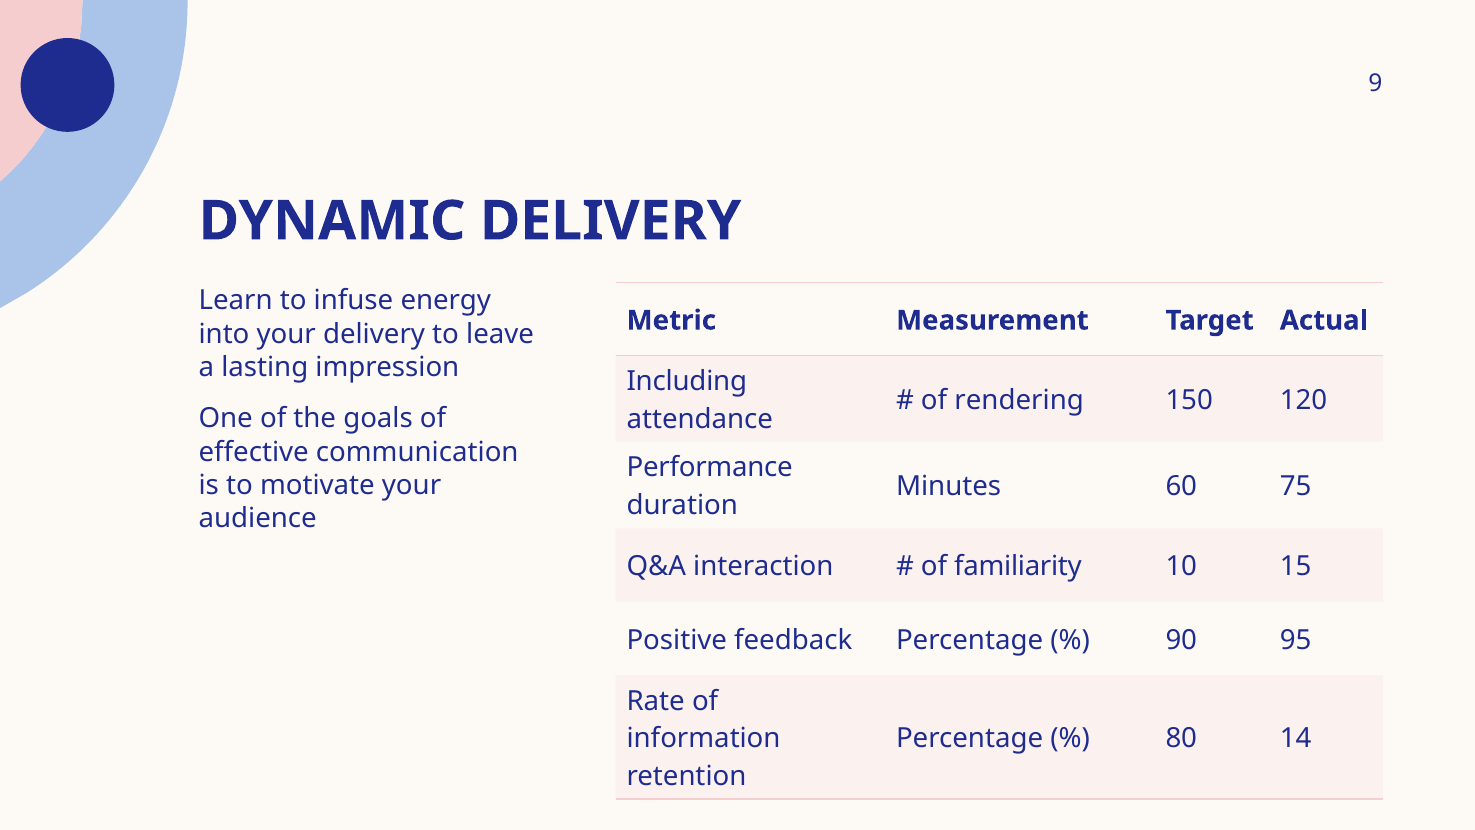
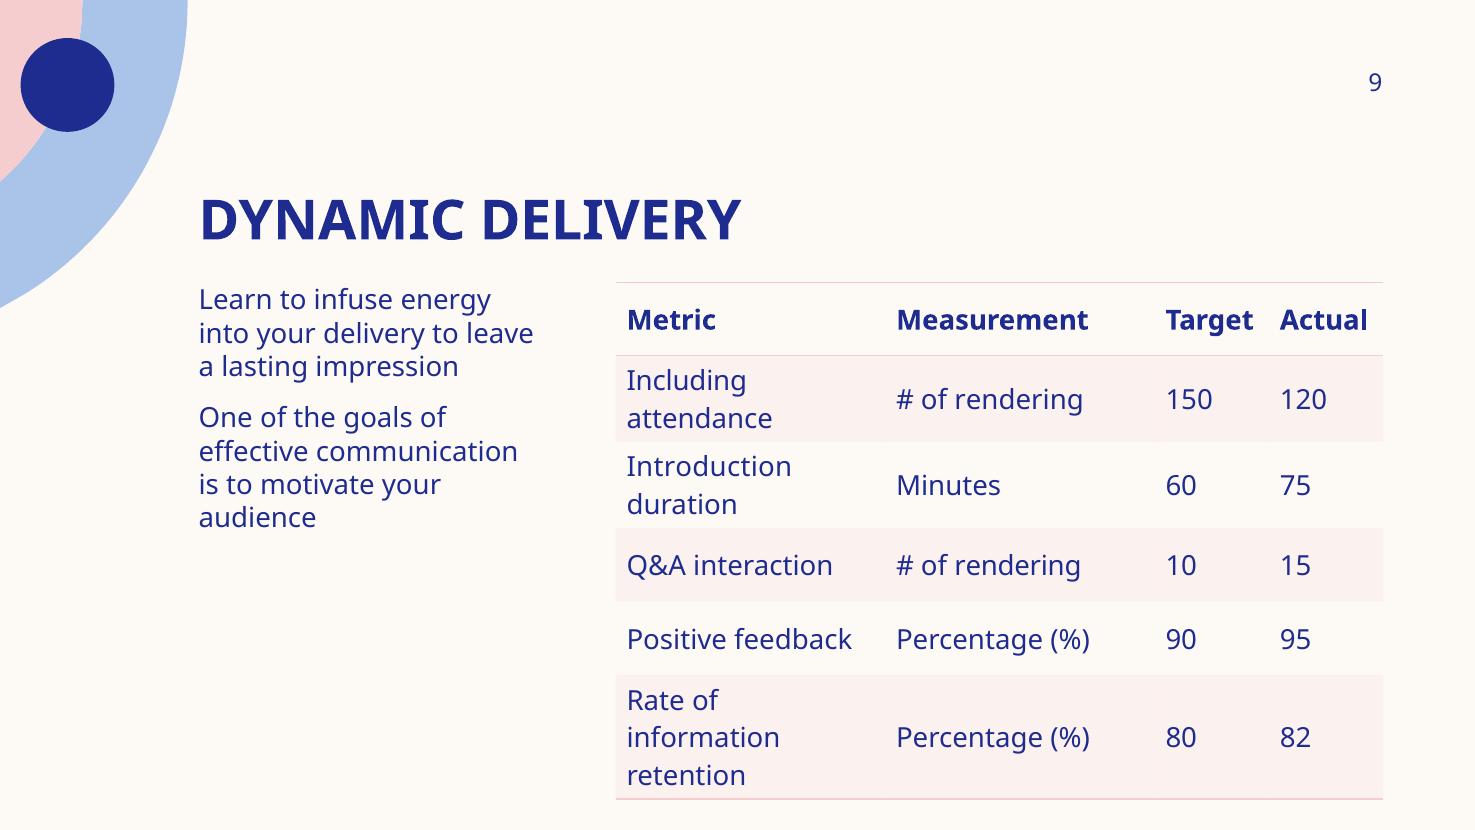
Performance: Performance -> Introduction
familiarity at (1018, 566): familiarity -> rendering
14: 14 -> 82
